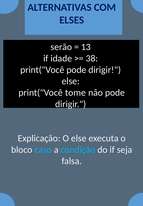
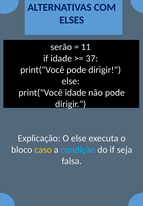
13: 13 -> 11
38: 38 -> 37
print("Você tome: tome -> idade
caso colour: light blue -> yellow
